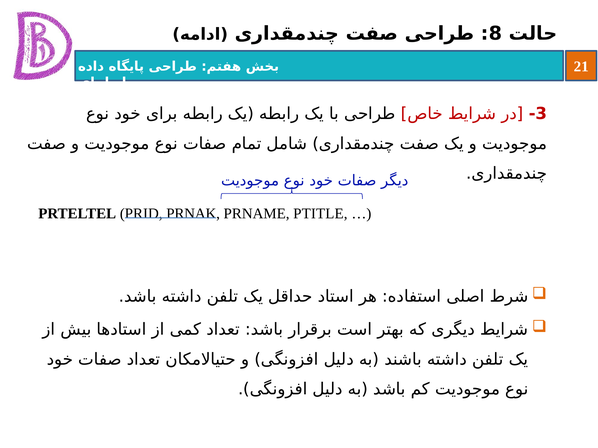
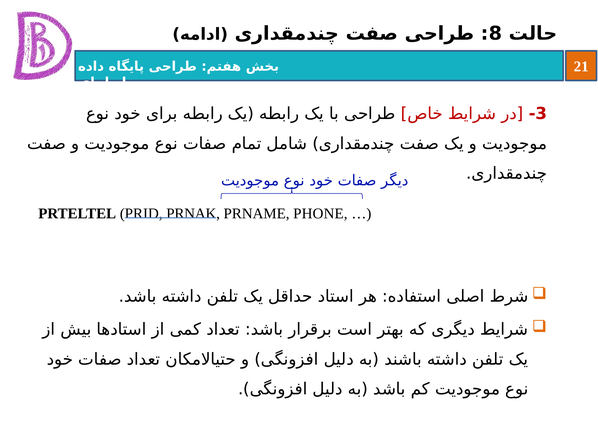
PTITLE: PTITLE -> PHONE
